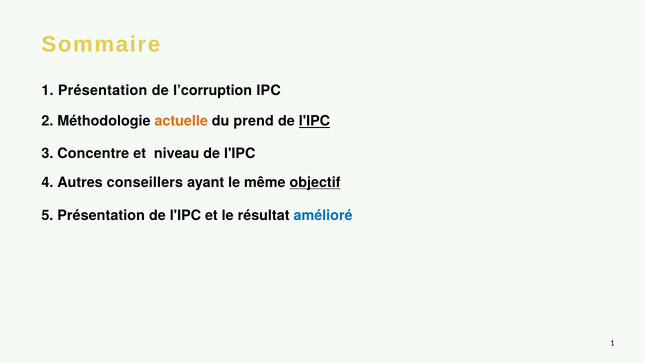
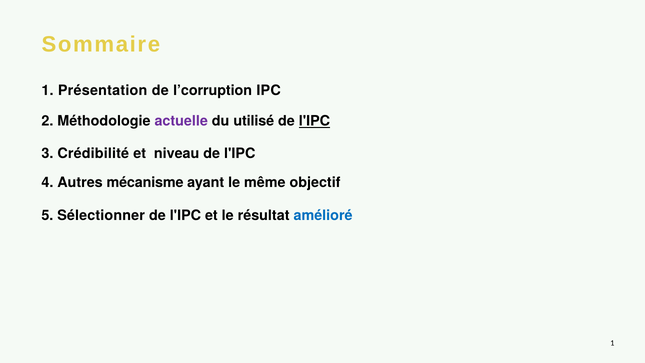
actuelle colour: orange -> purple
prend: prend -> utilisé
Concentre: Concentre -> Crédibilité
conseillers: conseillers -> mécanisme
objectif underline: present -> none
5 Présentation: Présentation -> Sélectionner
